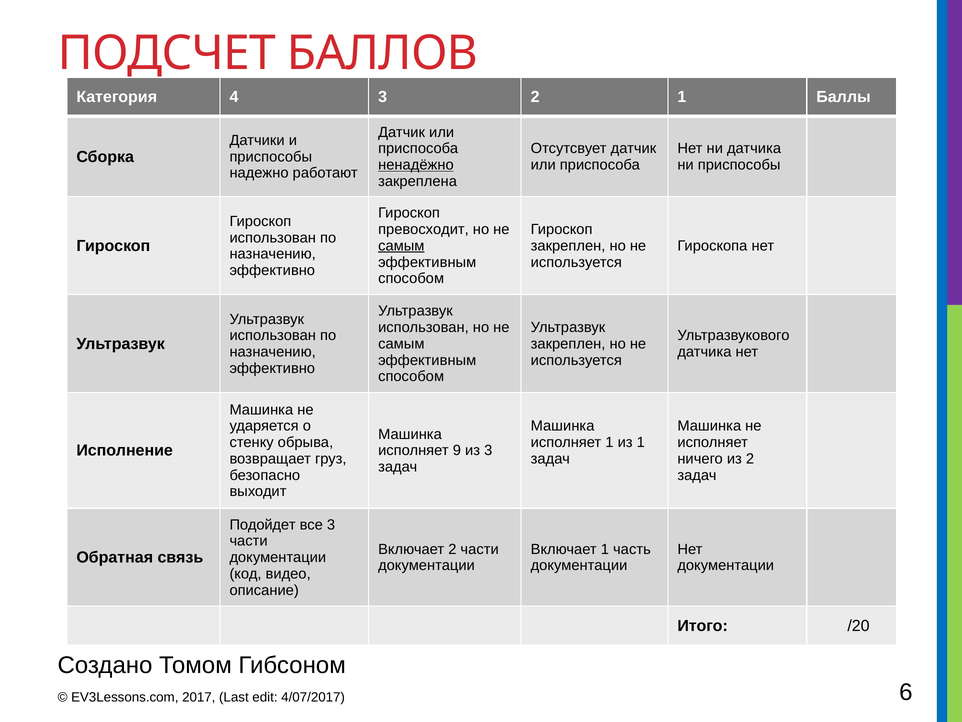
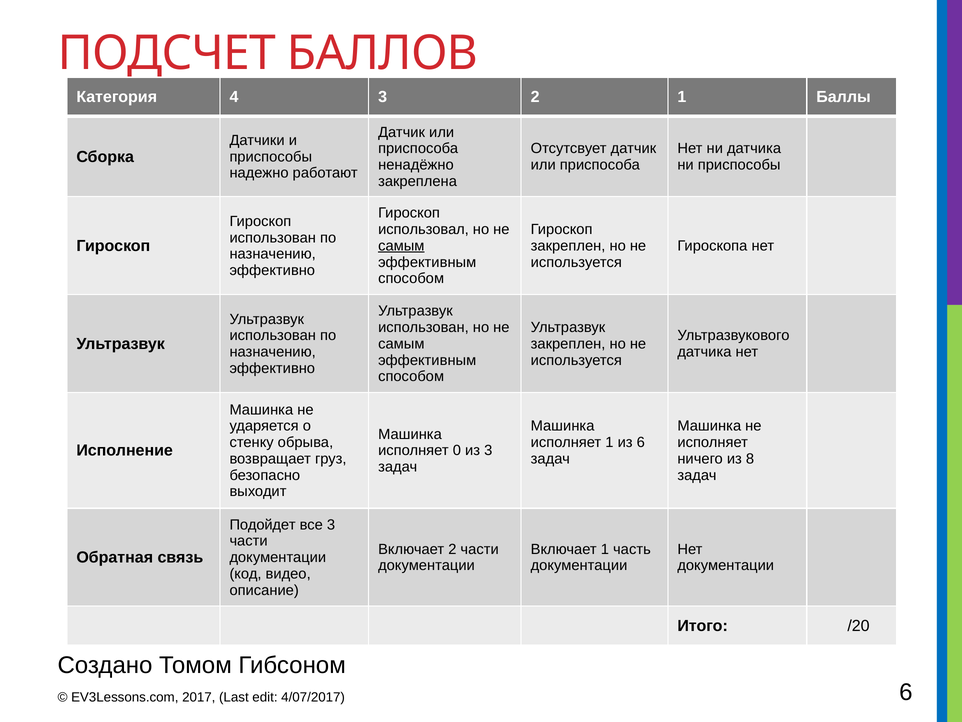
ненадёжно underline: present -> none
превосходит: превосходит -> использовал
из 1: 1 -> 6
9: 9 -> 0
из 2: 2 -> 8
